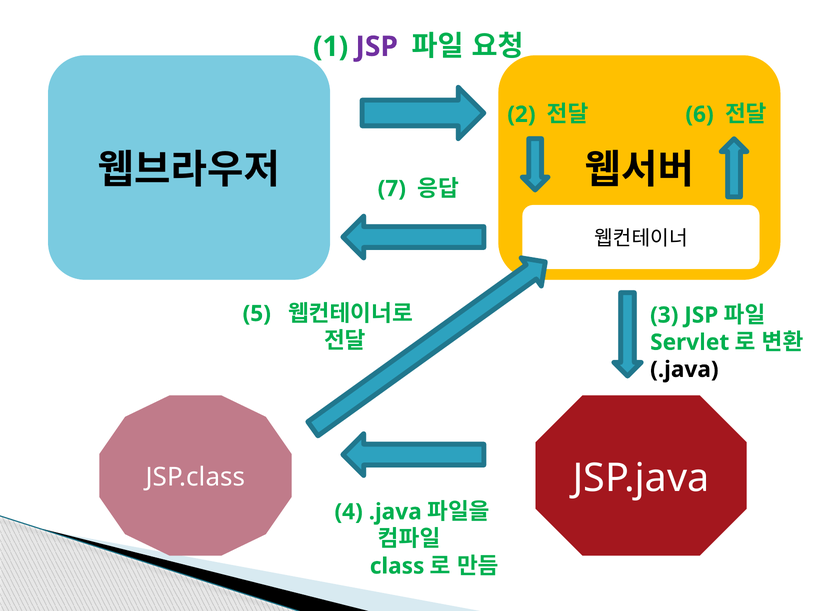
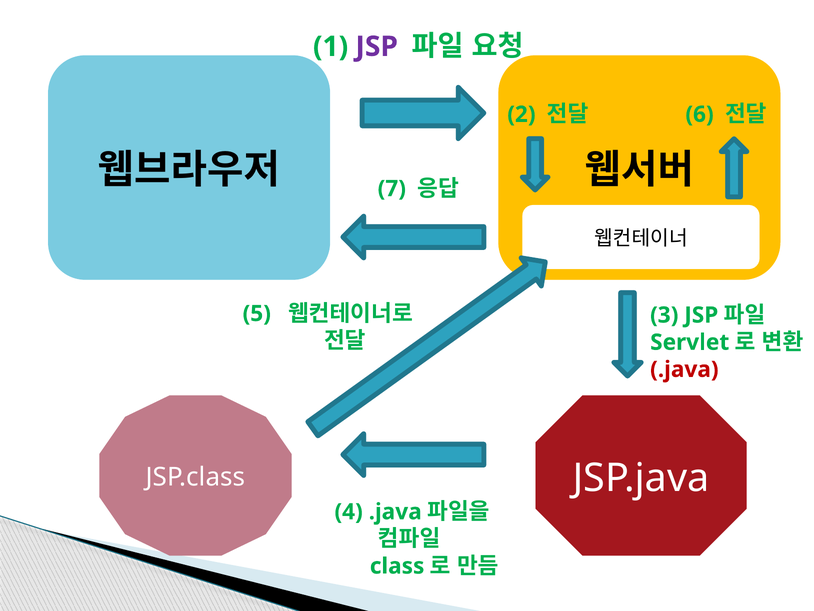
.java at (684, 369) colour: black -> red
